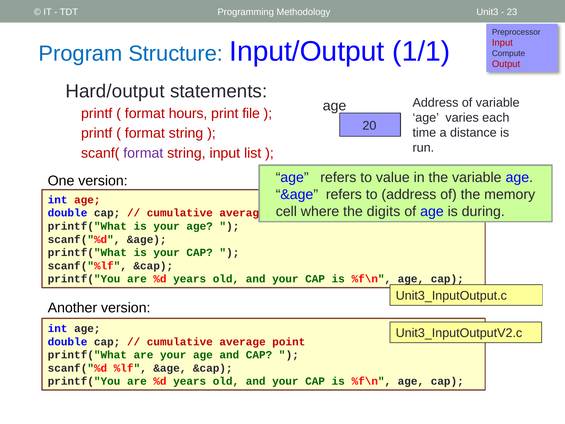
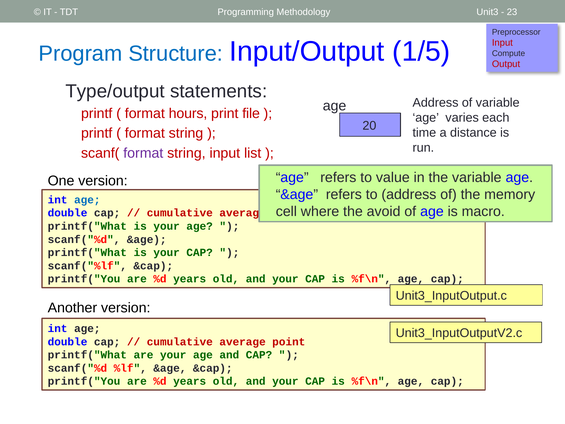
1/1: 1/1 -> 1/5
Hard/output: Hard/output -> Type/output
age at (87, 200) colour: red -> blue
digits: digits -> avoid
during: during -> macro
